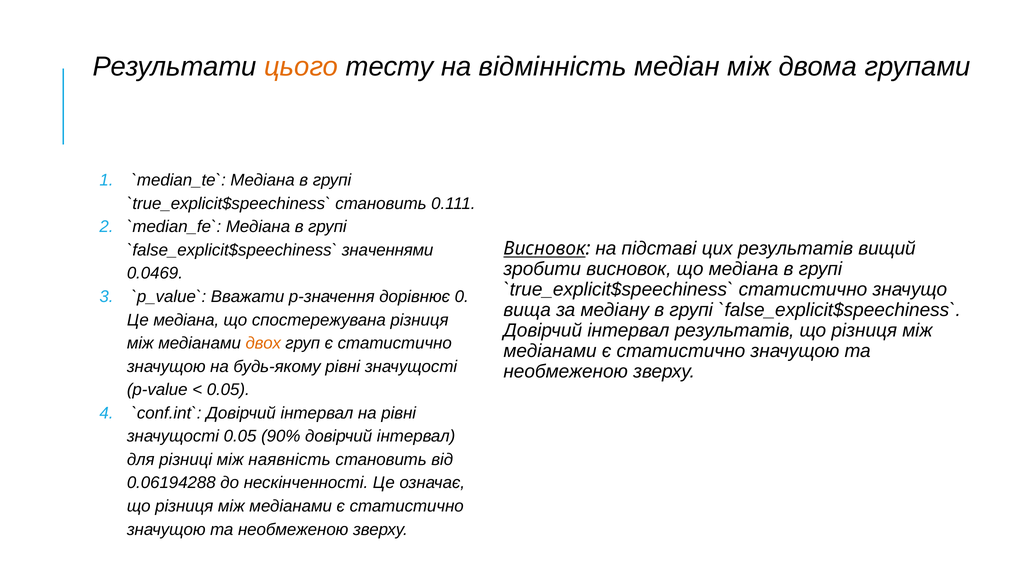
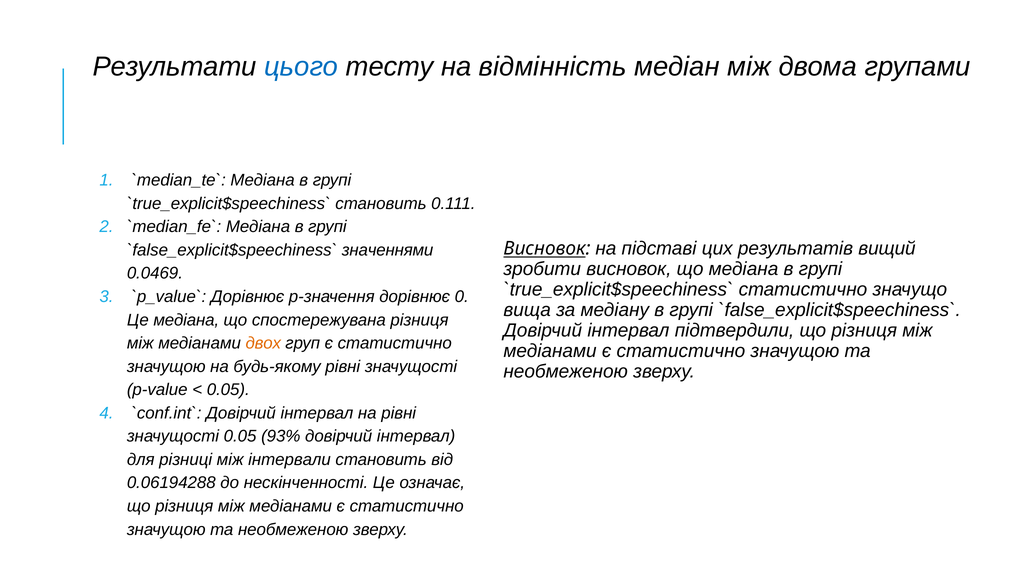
цього colour: orange -> blue
Вважати at (248, 297): Вважати -> Дорівнює
інтервал результатів: результатів -> підтвердили
90%: 90% -> 93%
наявність: наявність -> інтервали
